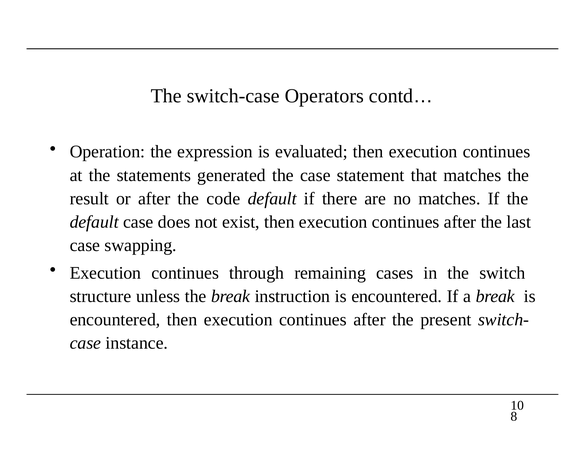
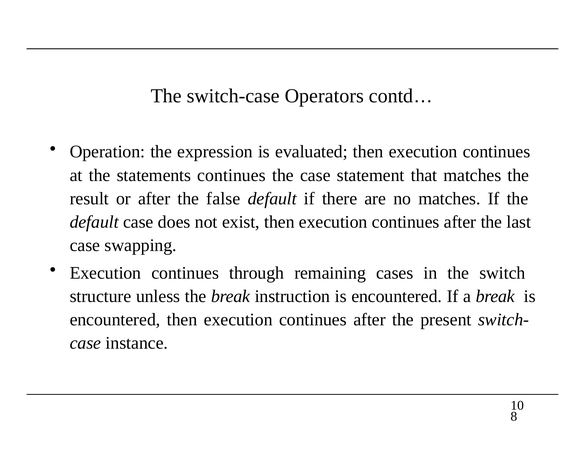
statements generated: generated -> continues
code: code -> false
